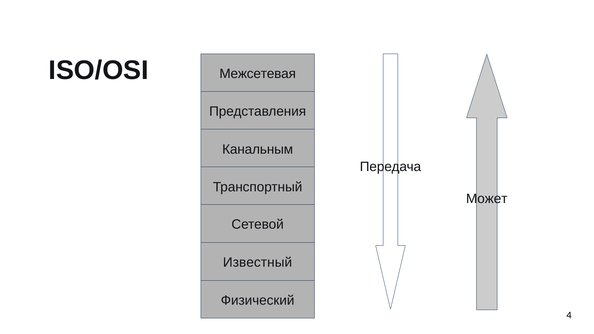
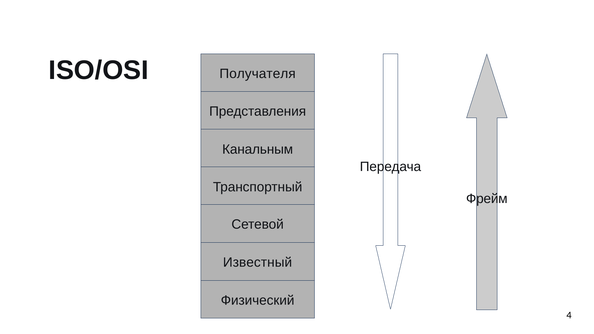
Межсетевая: Межсетевая -> Получателя
Может: Может -> Фрейм
